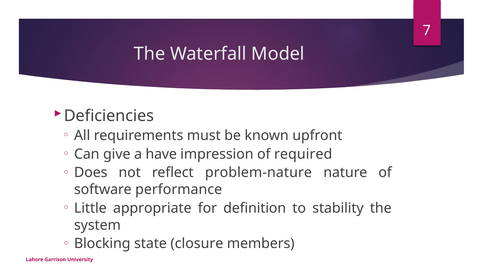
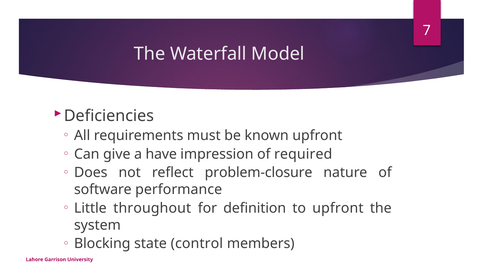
problem-nature: problem-nature -> problem-closure
appropriate: appropriate -> throughout
to stability: stability -> upfront
closure: closure -> control
